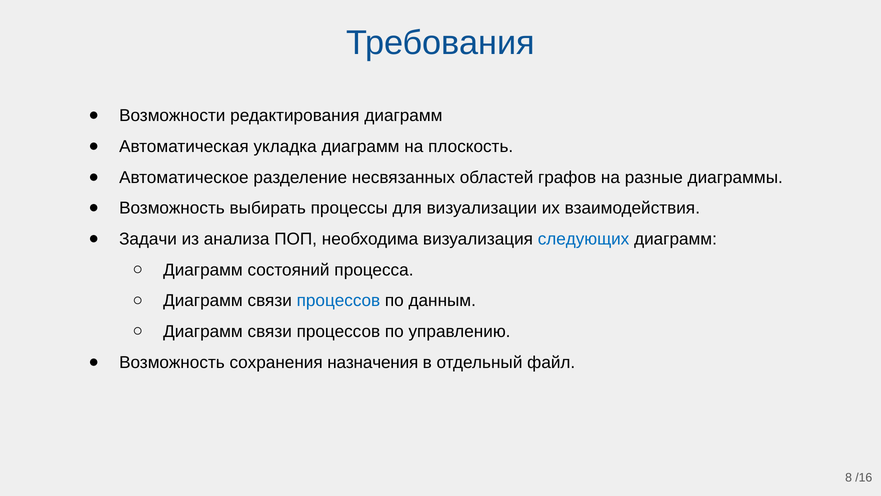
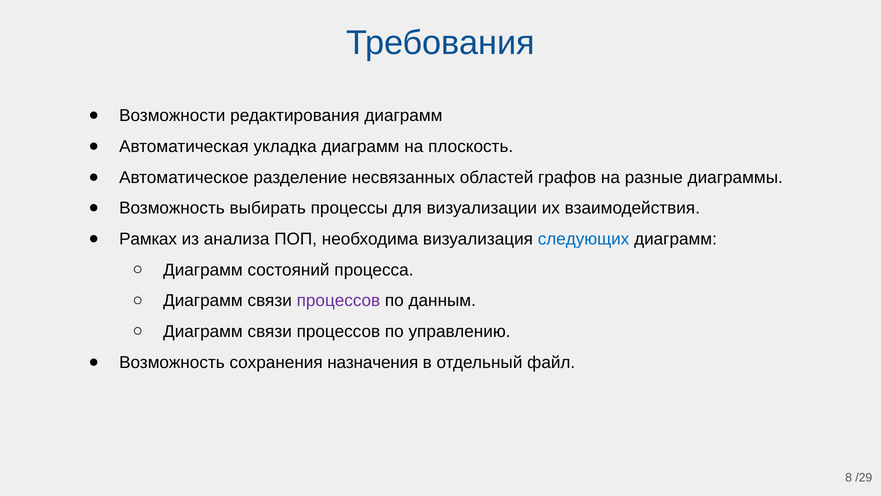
Задачи: Задачи -> Рамках
процессов at (338, 301) colour: blue -> purple
/16: /16 -> /29
